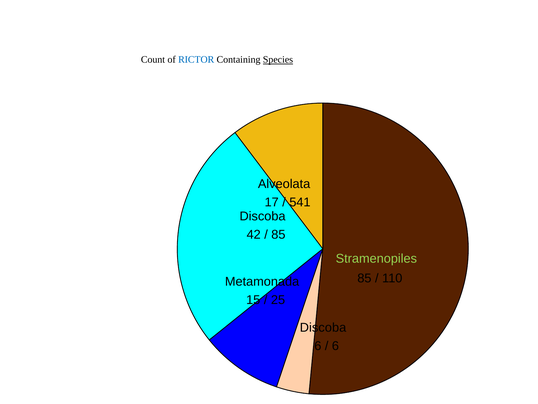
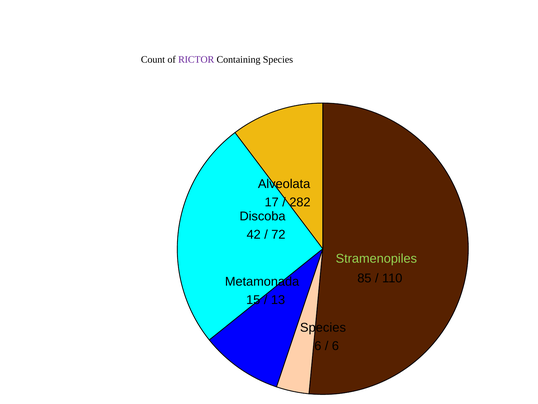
RICTOR colour: blue -> purple
Species at (278, 60) underline: present -> none
541: 541 -> 282
85 at (278, 234): 85 -> 72
25: 25 -> 13
Discoba at (323, 327): Discoba -> Species
